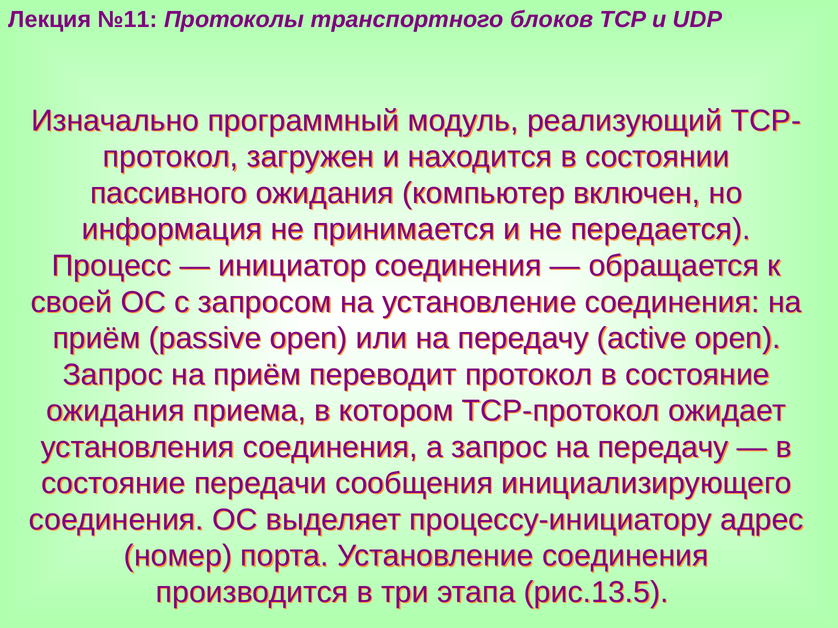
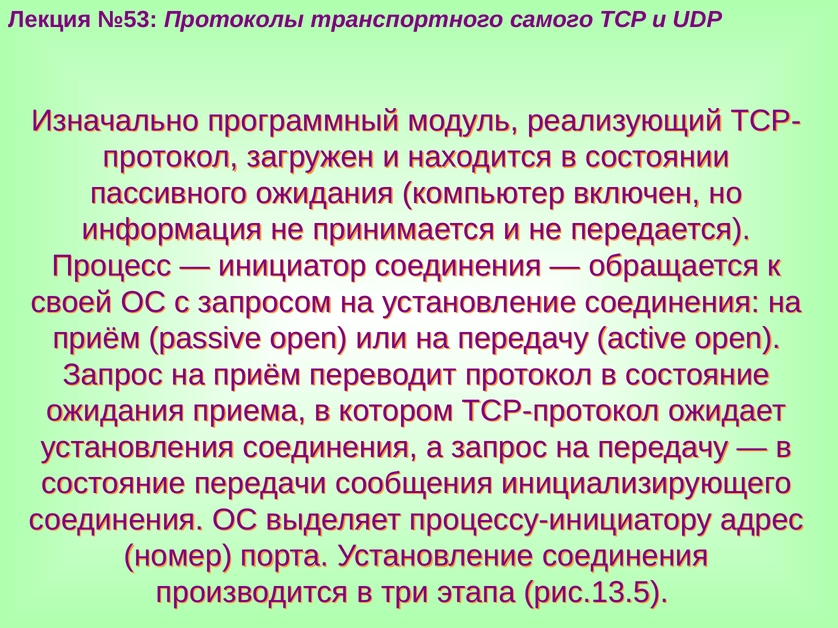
№11: №11 -> №53
блоков: блоков -> самого
